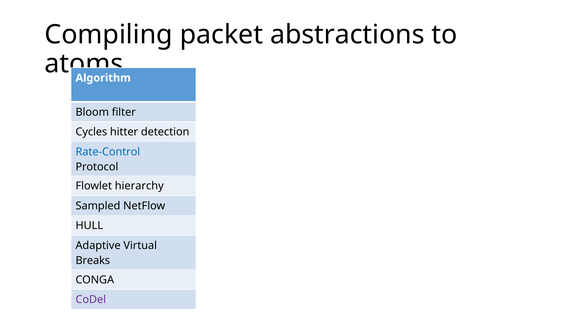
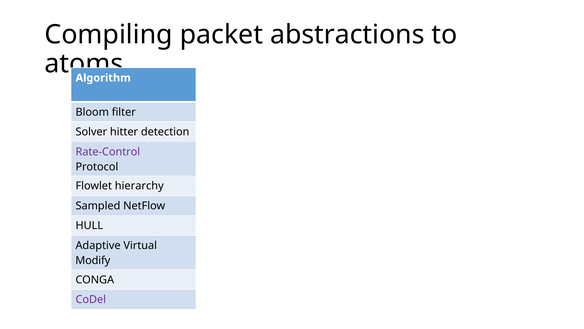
Cycles: Cycles -> Solver
Rate-Control colour: blue -> purple
Breaks: Breaks -> Modify
